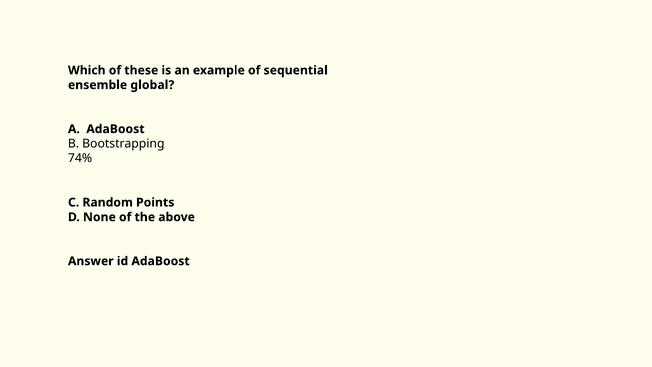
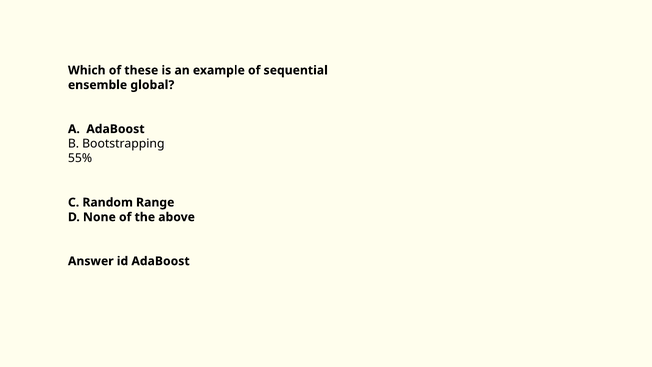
74%: 74% -> 55%
Points: Points -> Range
